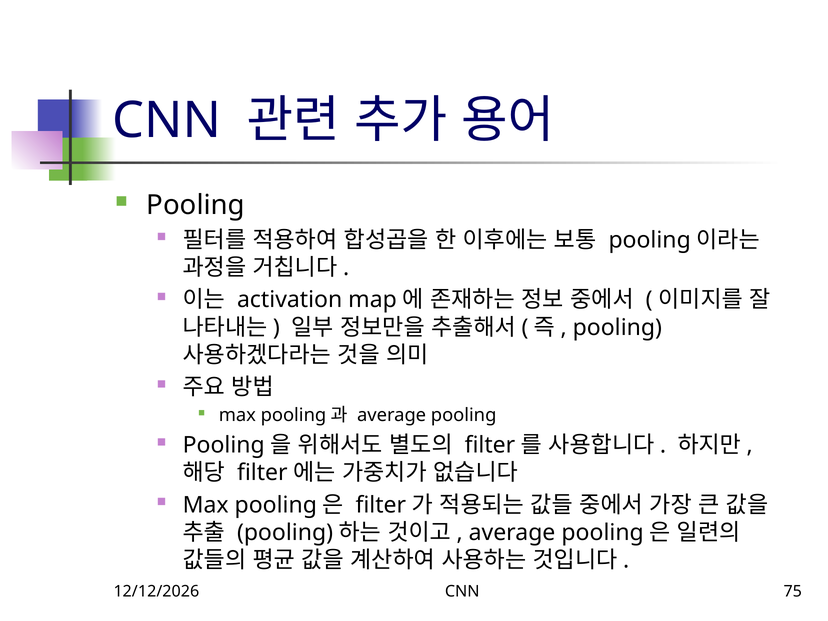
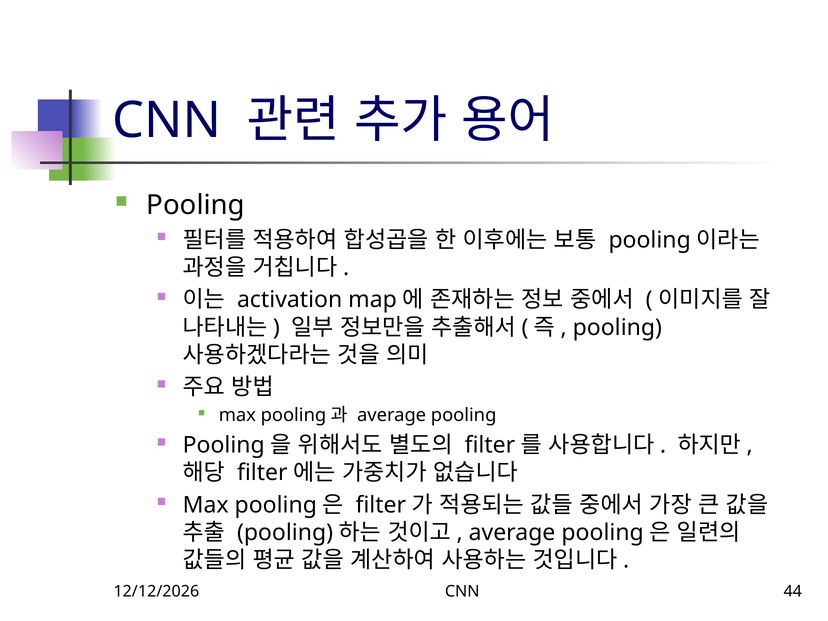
75: 75 -> 44
